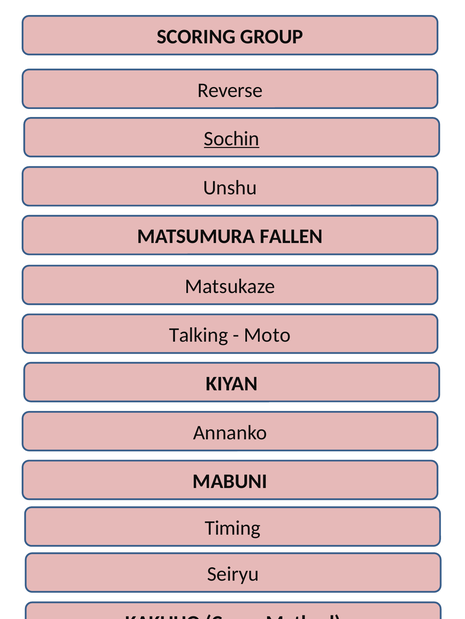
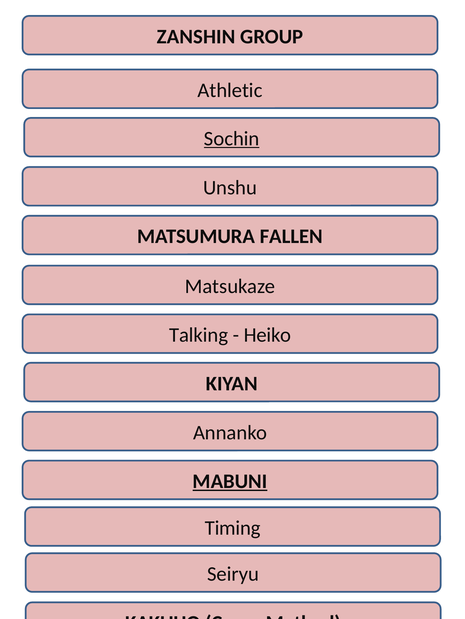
SCORING: SCORING -> ZANSHIN
Reverse: Reverse -> Athletic
Moto: Moto -> Heiko
MABUNI underline: none -> present
